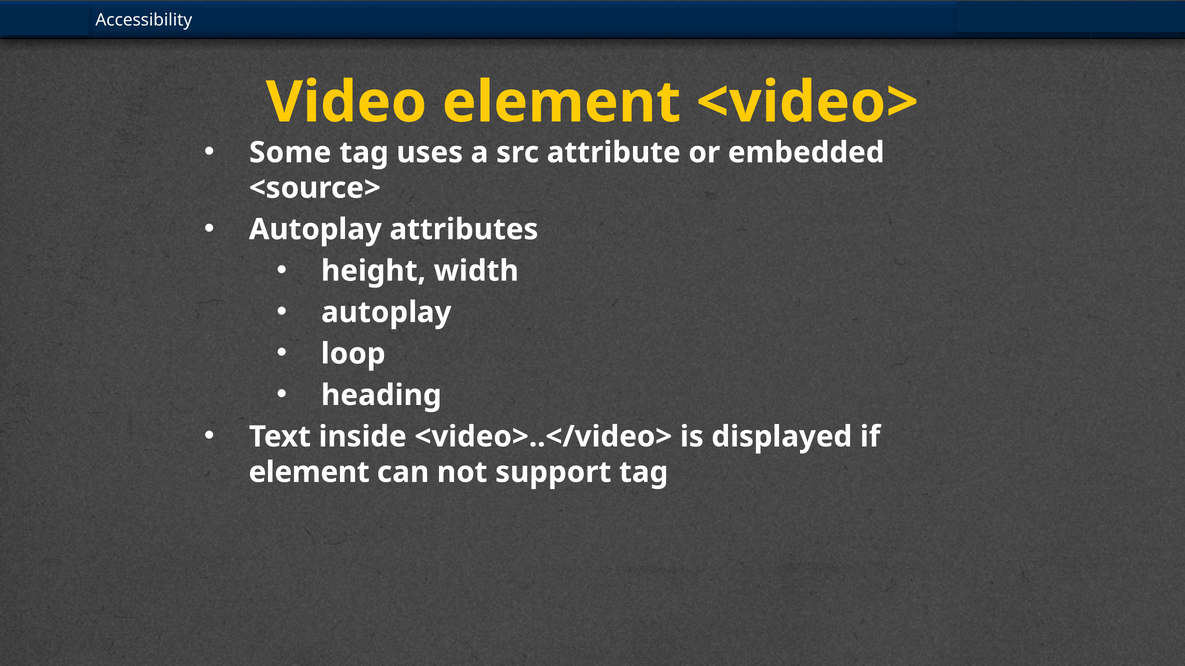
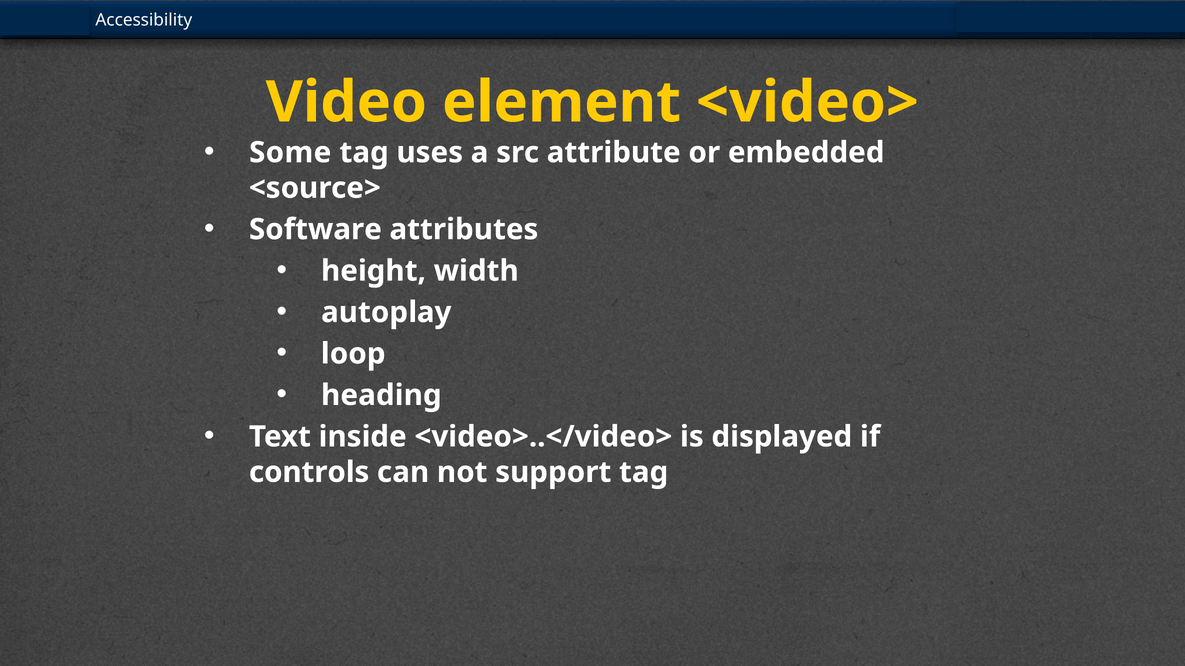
Autoplay at (315, 230): Autoplay -> Software
element at (309, 473): element -> controls
